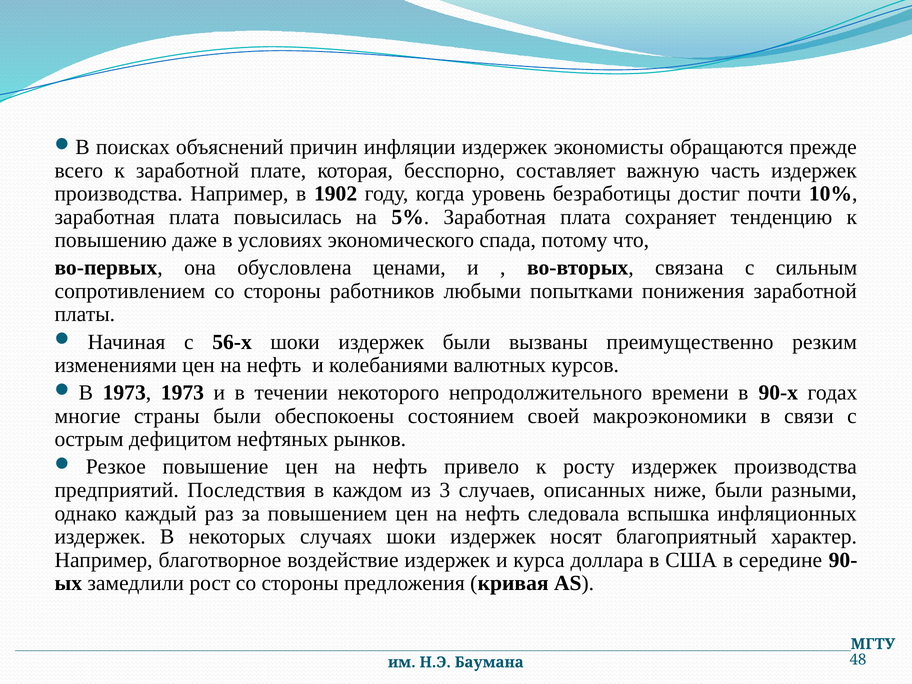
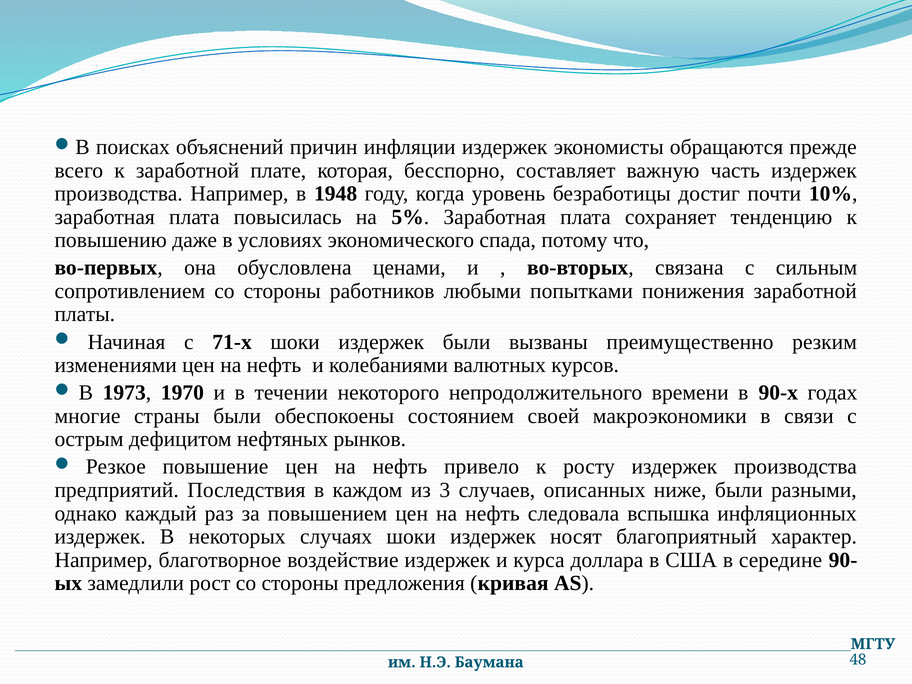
1902: 1902 -> 1948
56-х: 56-х -> 71-х
1973 1973: 1973 -> 1970
